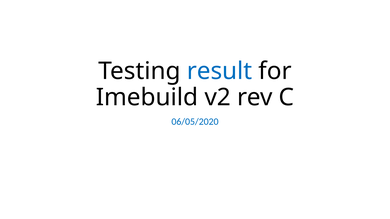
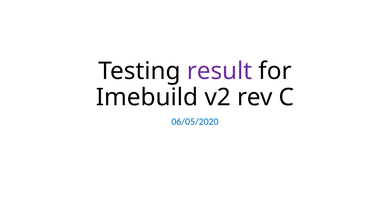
result colour: blue -> purple
